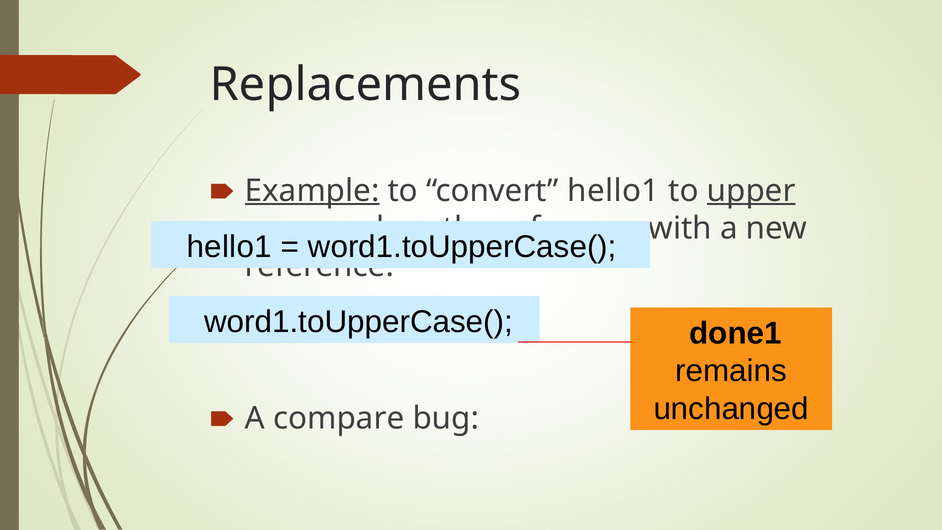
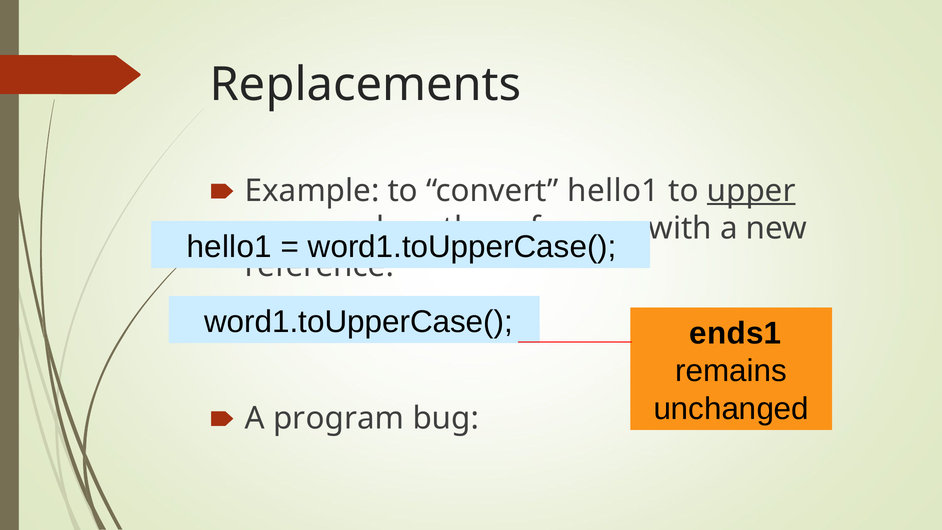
Example underline: present -> none
done1: done1 -> ends1
compare: compare -> program
